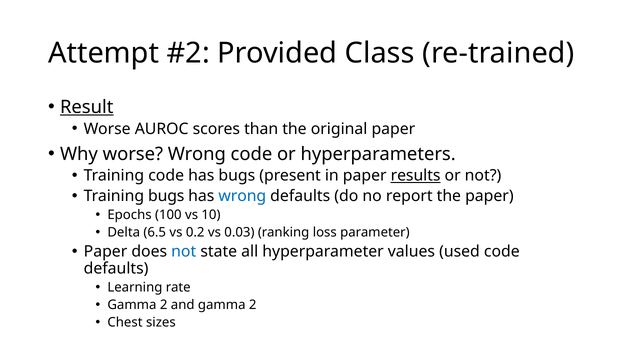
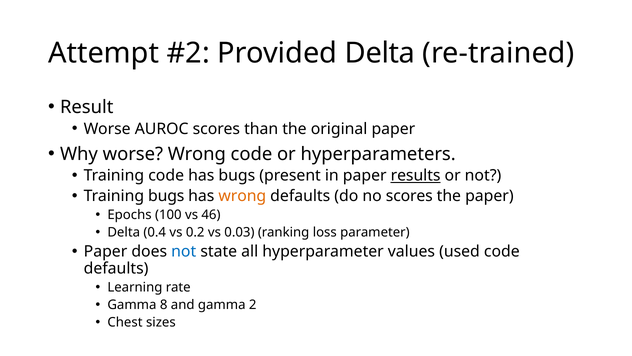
Provided Class: Class -> Delta
Result underline: present -> none
wrong at (242, 196) colour: blue -> orange
no report: report -> scores
10: 10 -> 46
6.5: 6.5 -> 0.4
2 at (164, 305): 2 -> 8
